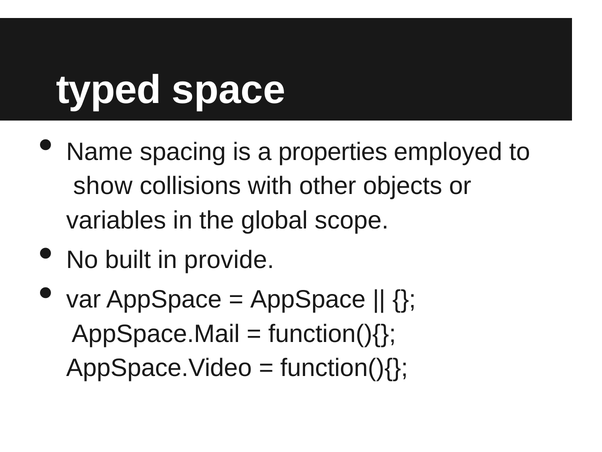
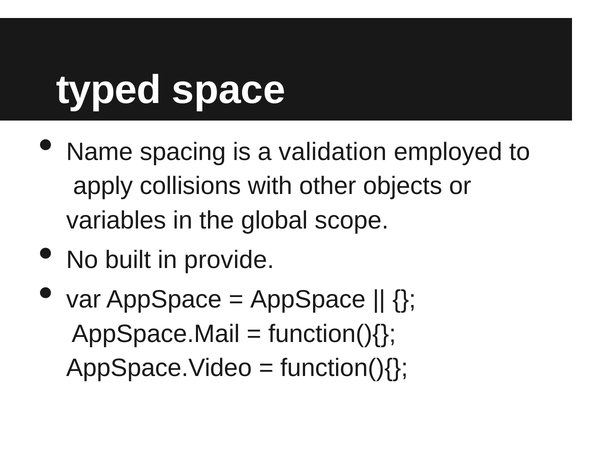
properties: properties -> validation
show: show -> apply
